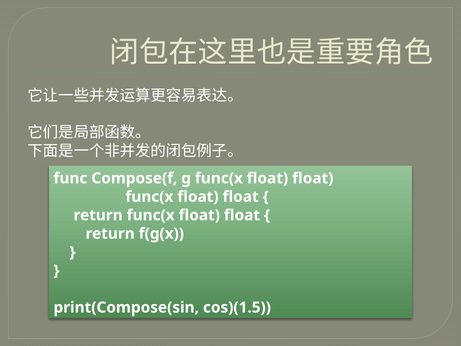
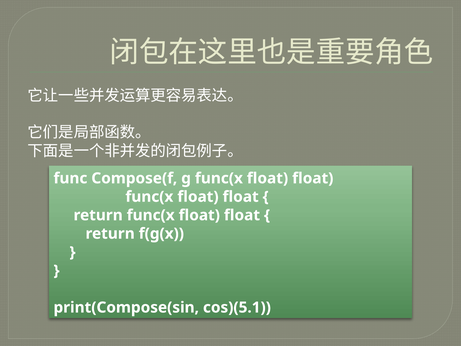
cos)(1.5: cos)(1.5 -> cos)(5.1
